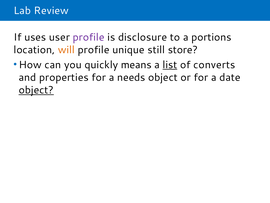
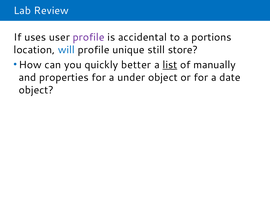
disclosure: disclosure -> accidental
will colour: orange -> blue
means: means -> better
converts: converts -> manually
needs: needs -> under
object at (36, 90) underline: present -> none
